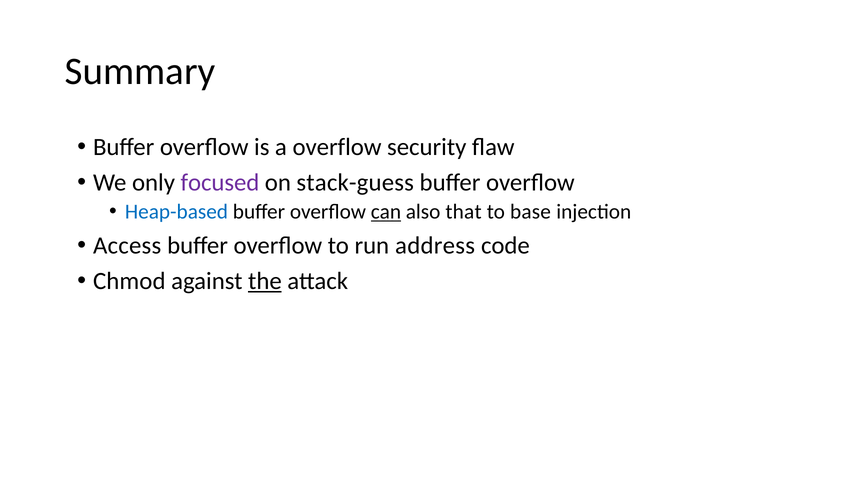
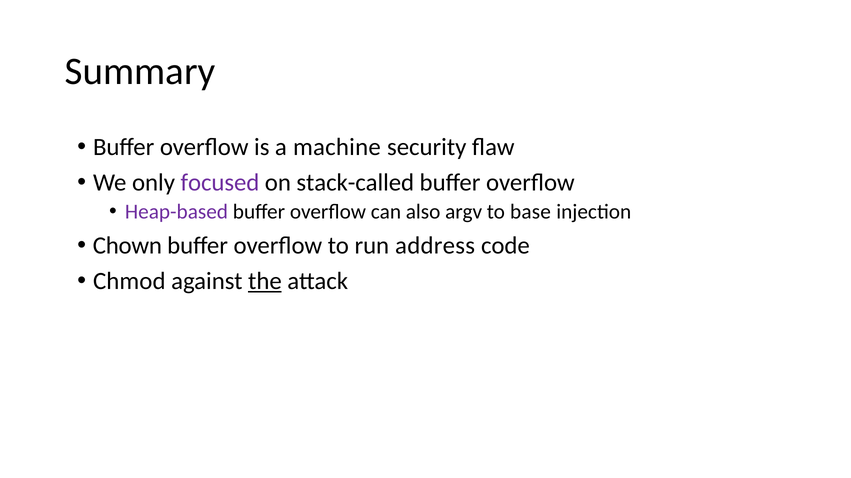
a overflow: overflow -> machine
stack-guess: stack-guess -> stack-called
Heap-based colour: blue -> purple
can underline: present -> none
that: that -> argv
Access: Access -> Chown
